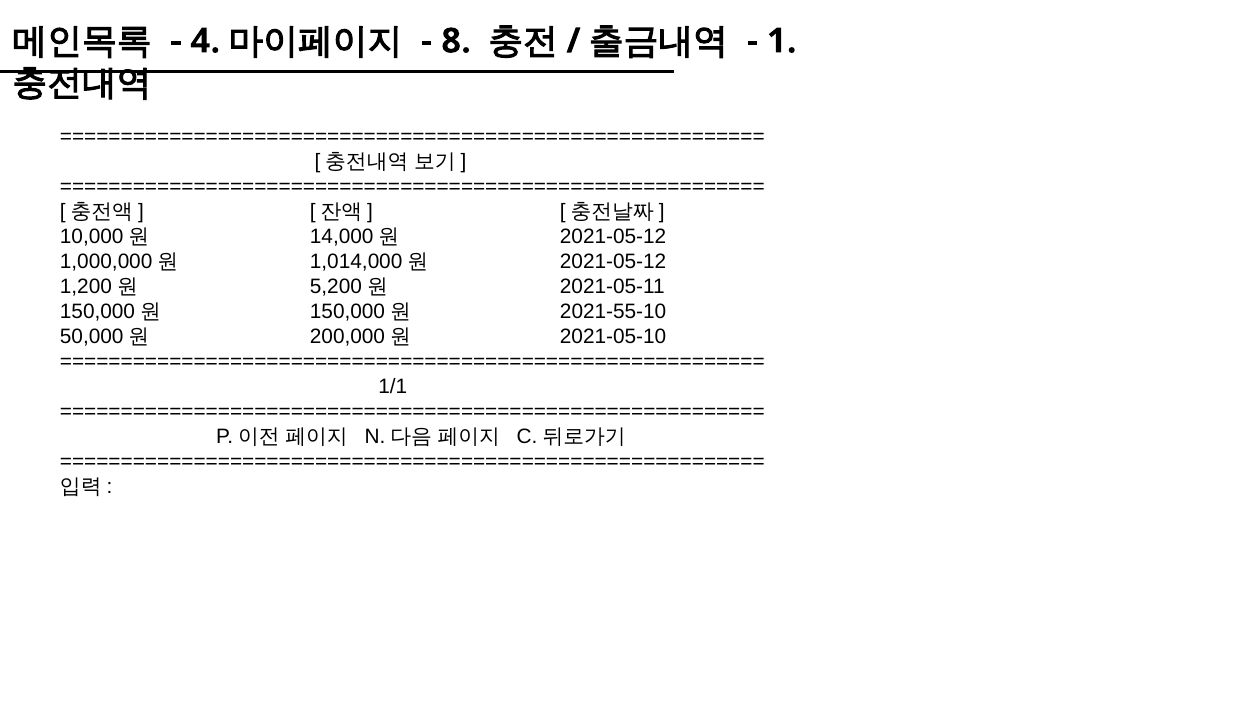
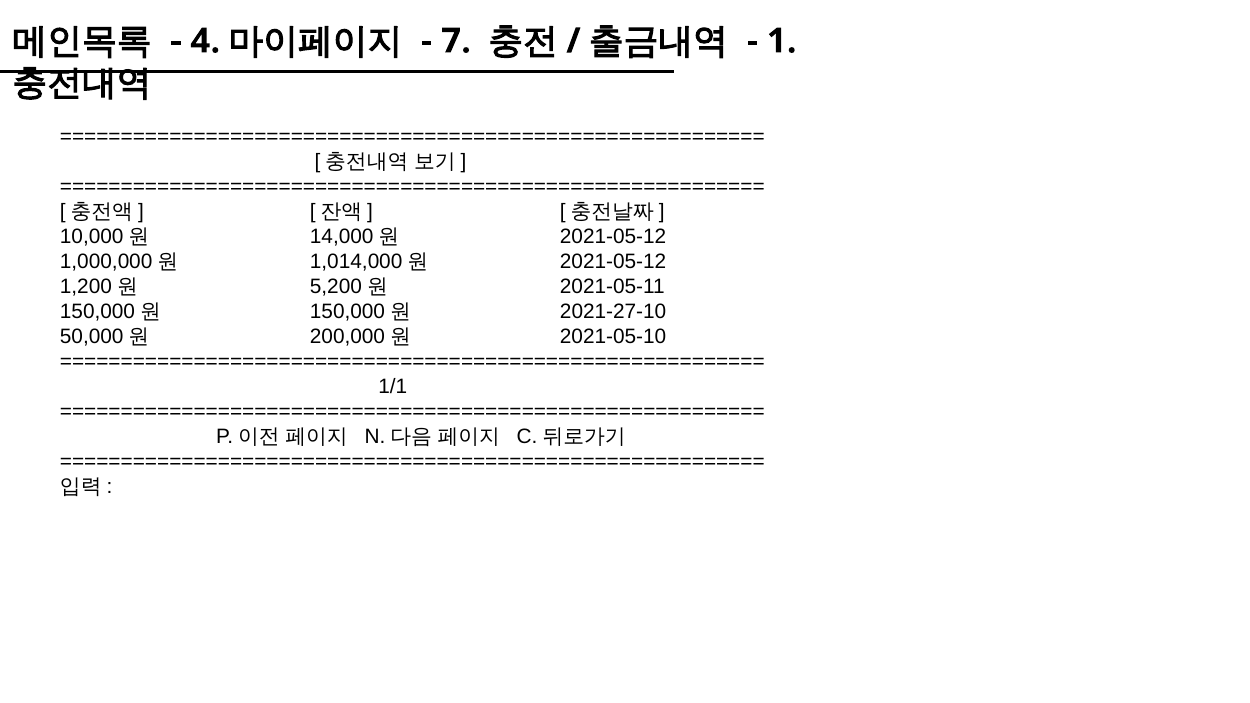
8: 8 -> 7
2021-55-10: 2021-55-10 -> 2021-27-10
